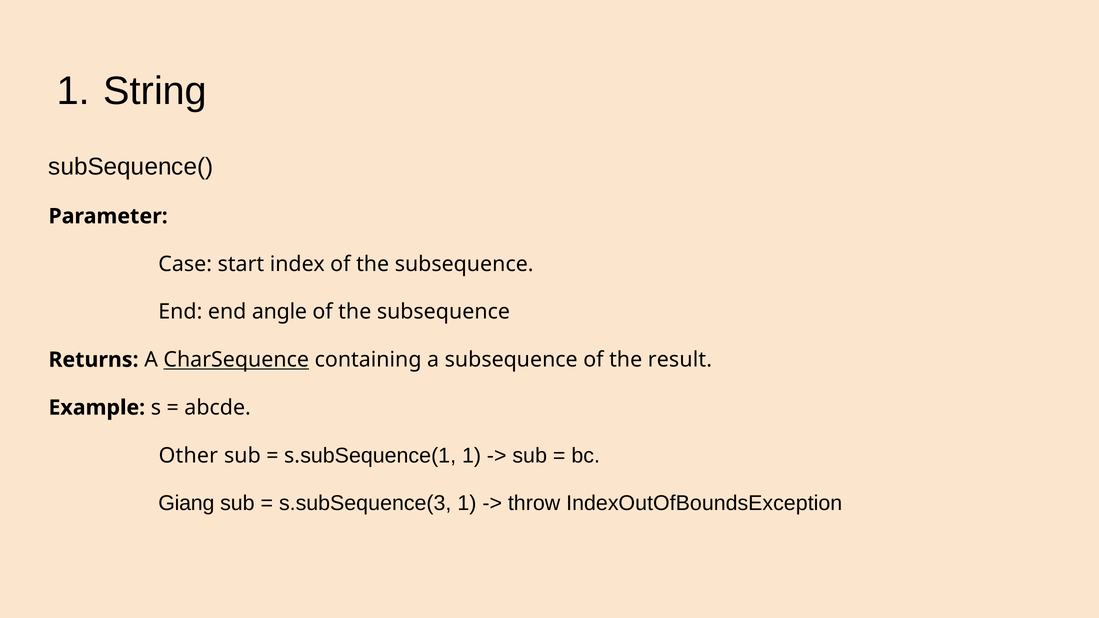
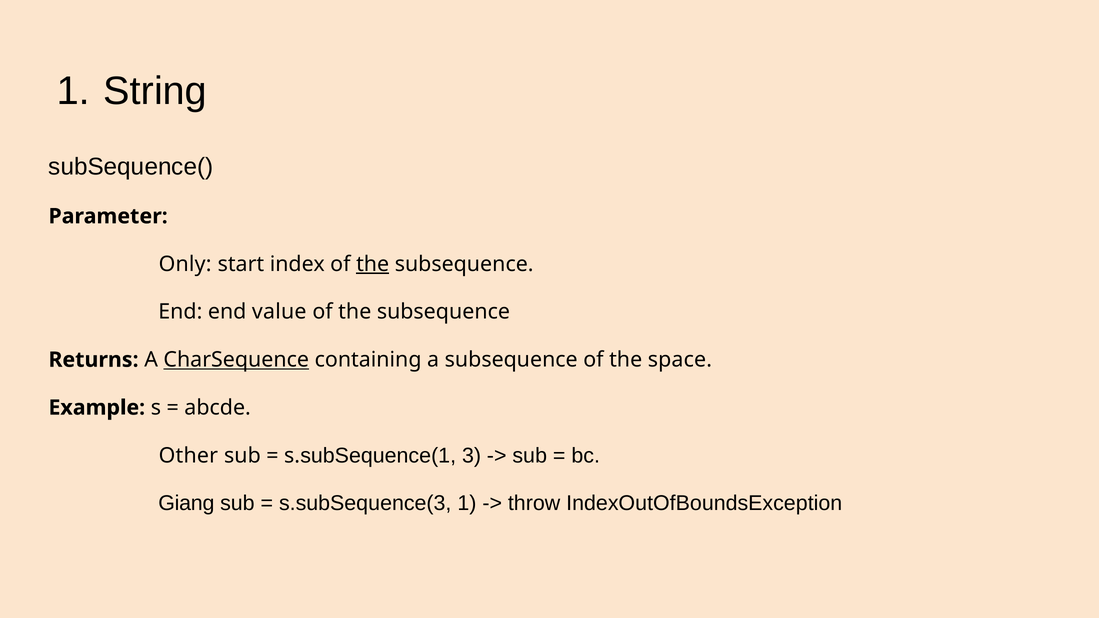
Case: Case -> Only
the at (373, 264) underline: none -> present
angle: angle -> value
result: result -> space
1 at (472, 456): 1 -> 3
